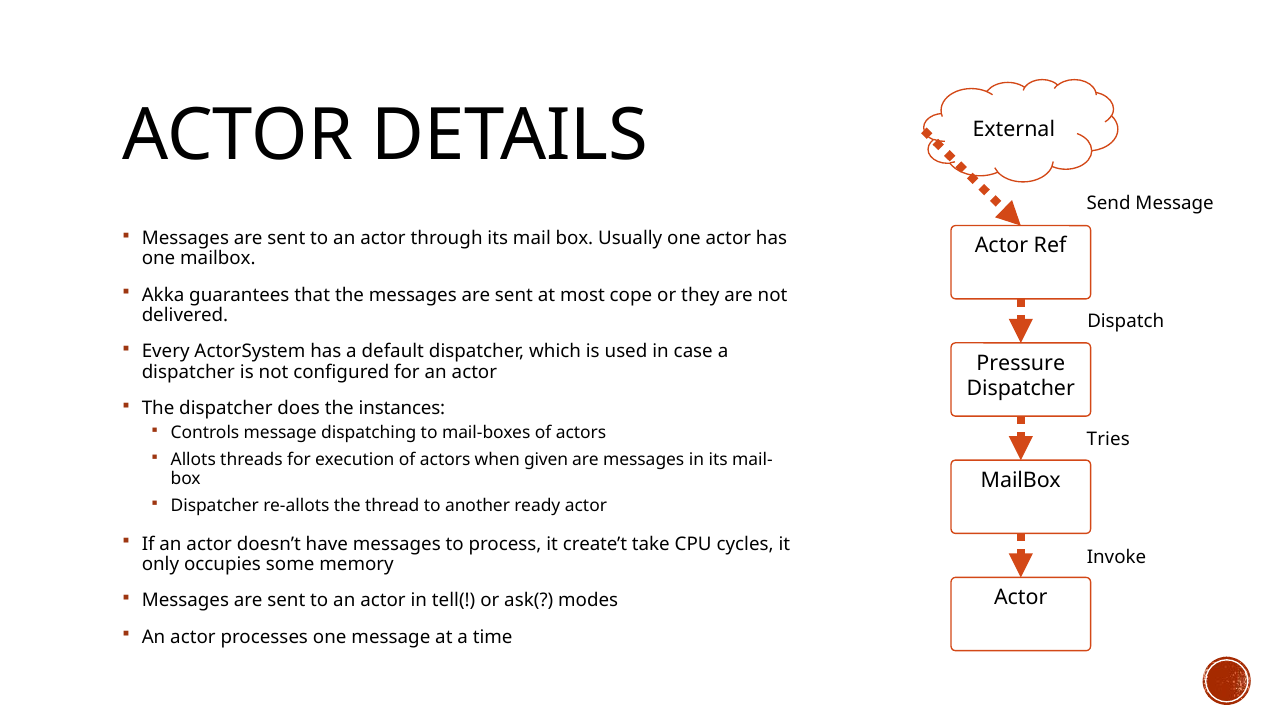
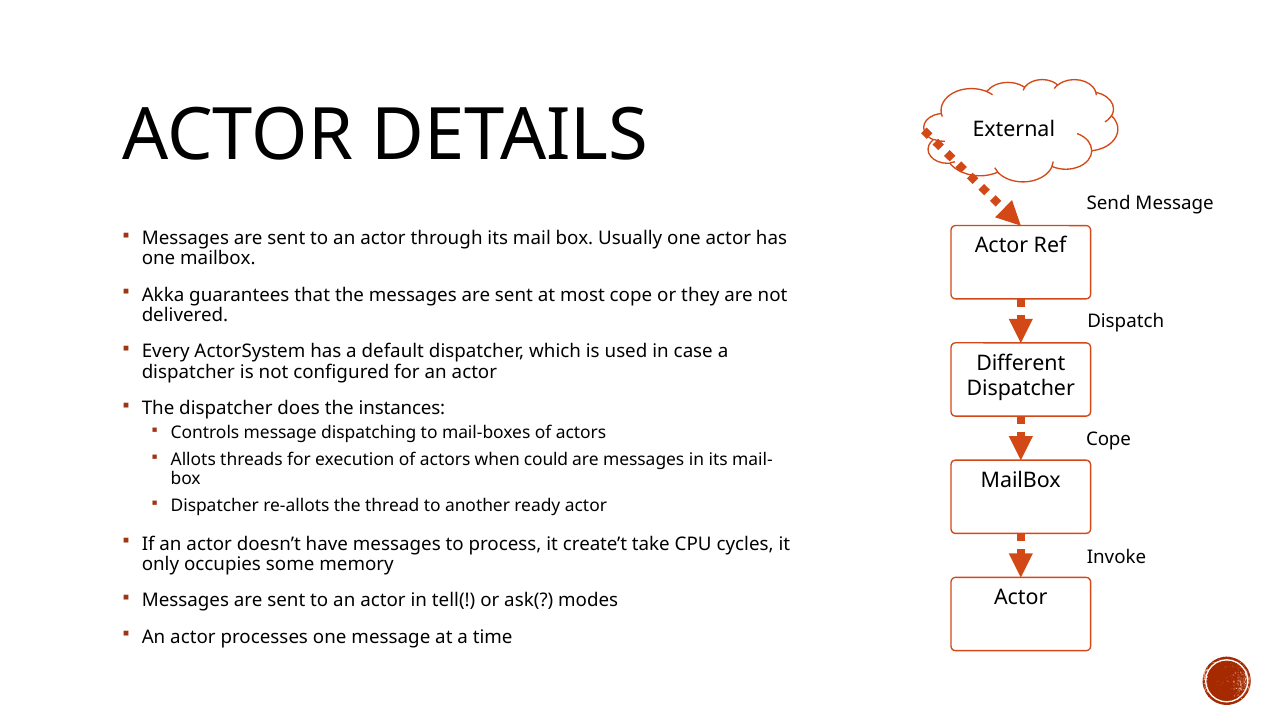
Pressure: Pressure -> Different
Tries at (1108, 440): Tries -> Cope
given: given -> could
